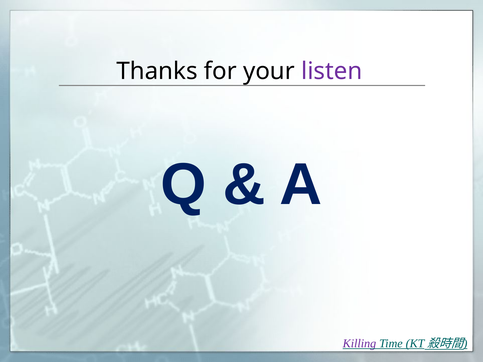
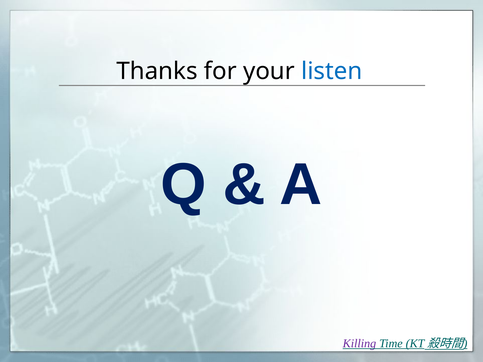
listen colour: purple -> blue
